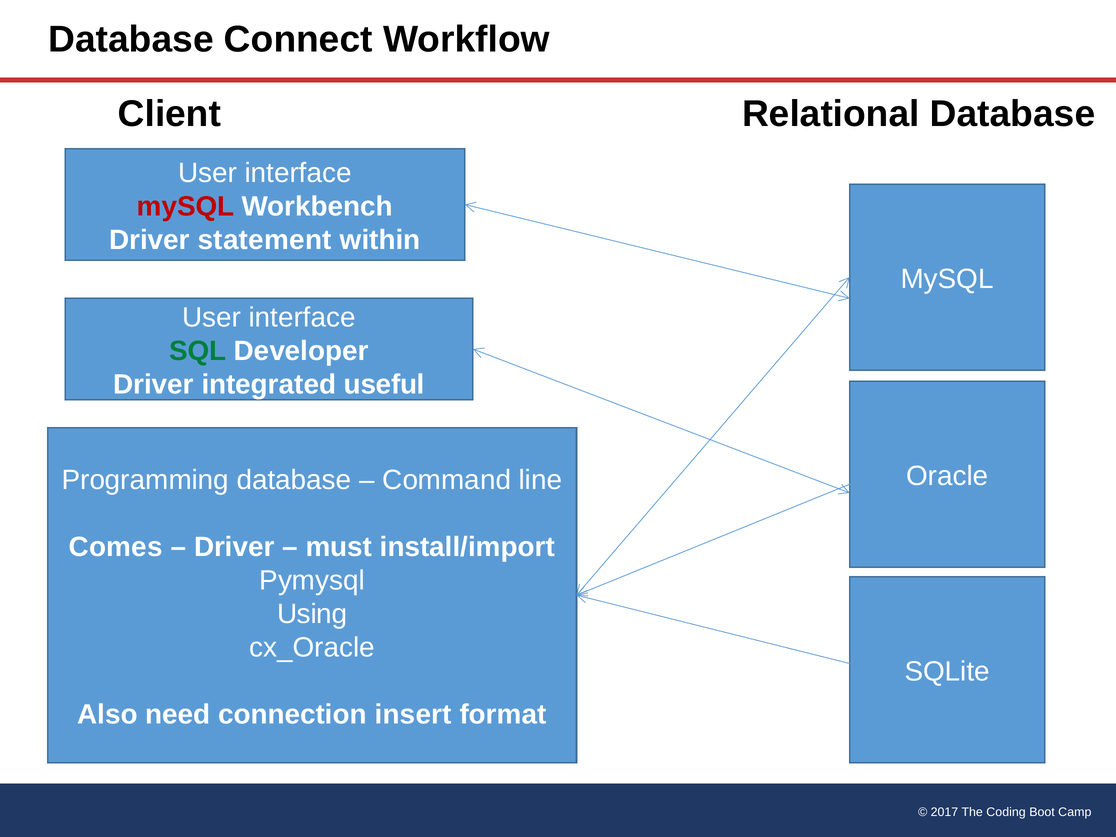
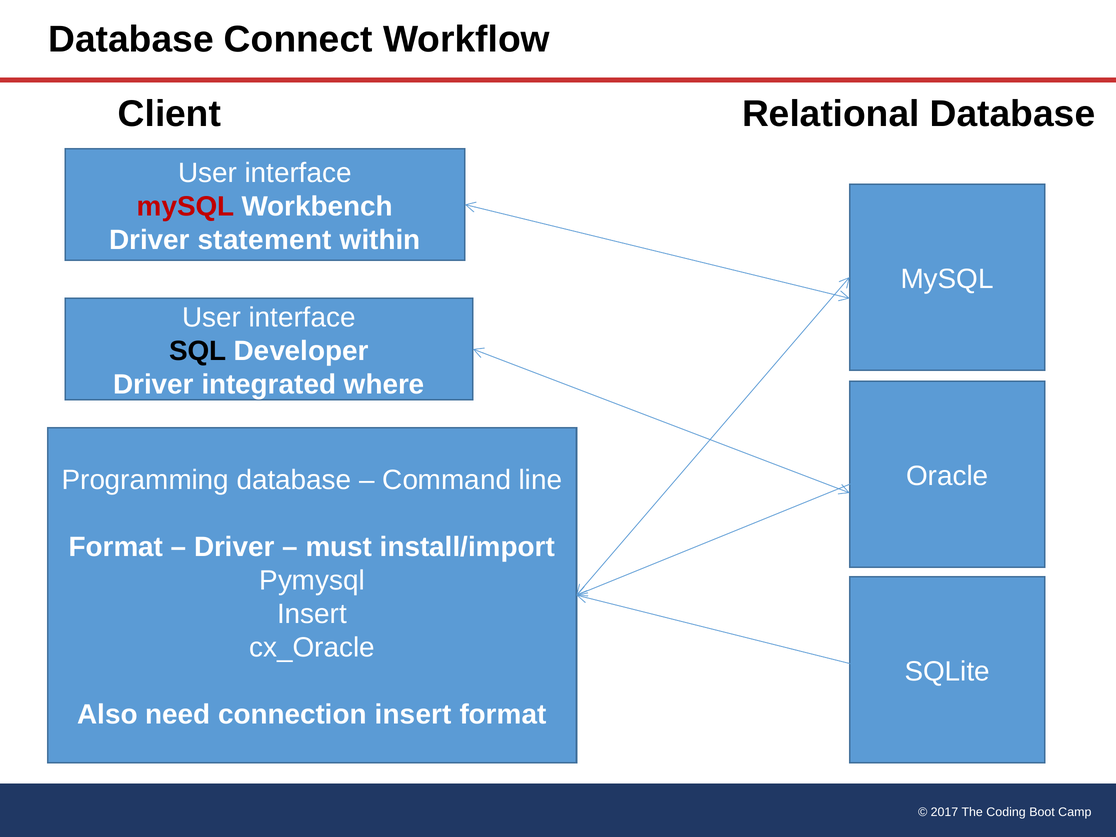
SQL colour: green -> black
useful: useful -> where
Comes at (116, 547): Comes -> Format
Using at (312, 614): Using -> Insert
